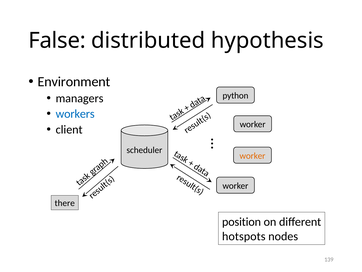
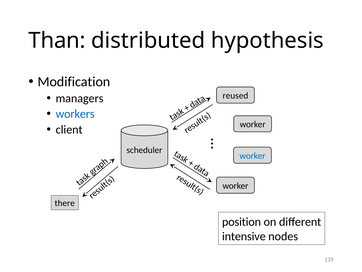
False: False -> Than
Environment: Environment -> Modification
python: python -> reused
worker at (252, 156) colour: orange -> blue
hotspots: hotspots -> intensive
